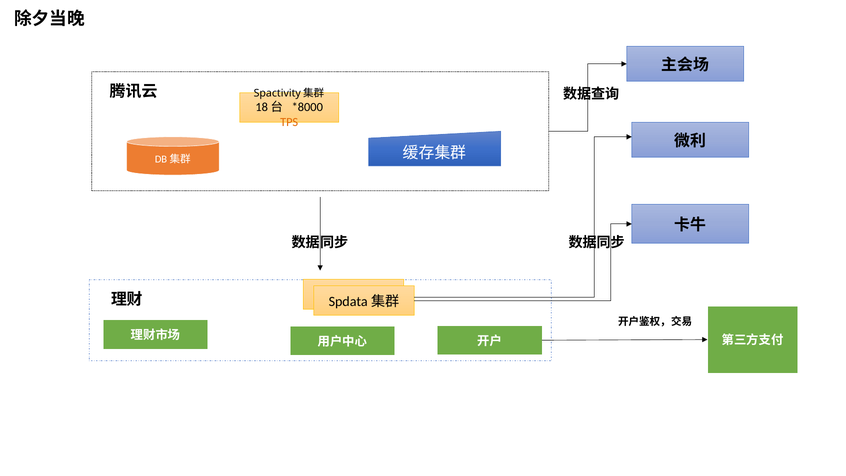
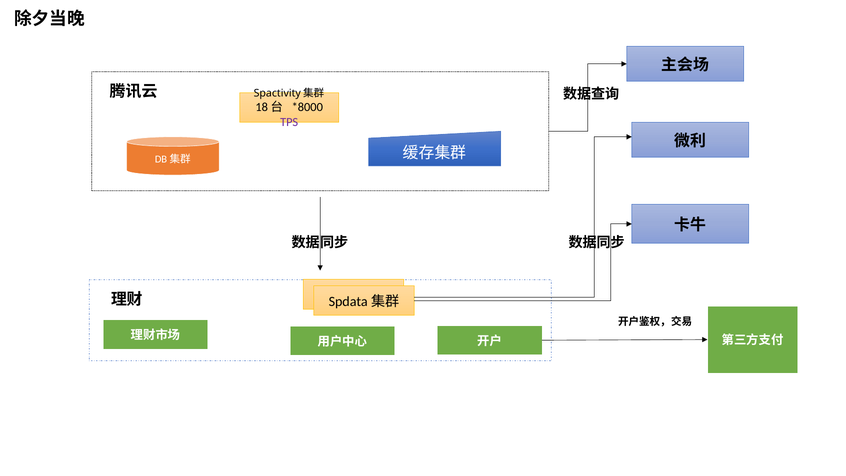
TPS colour: orange -> purple
